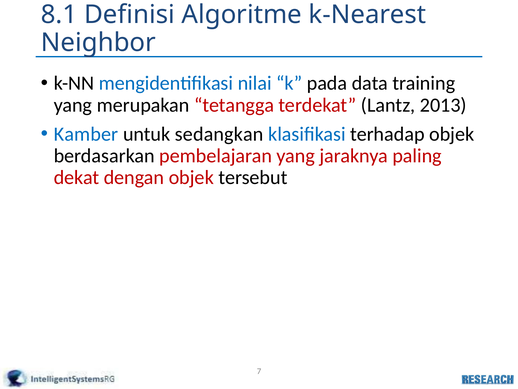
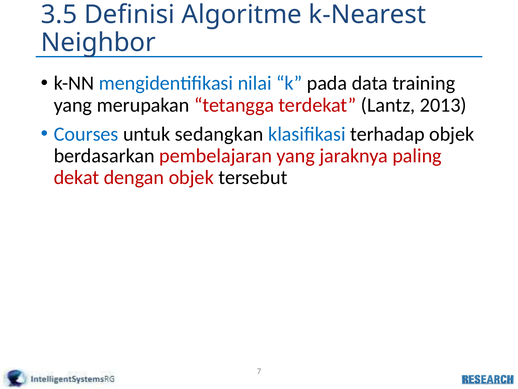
8.1: 8.1 -> 3.5
Kamber: Kamber -> Courses
